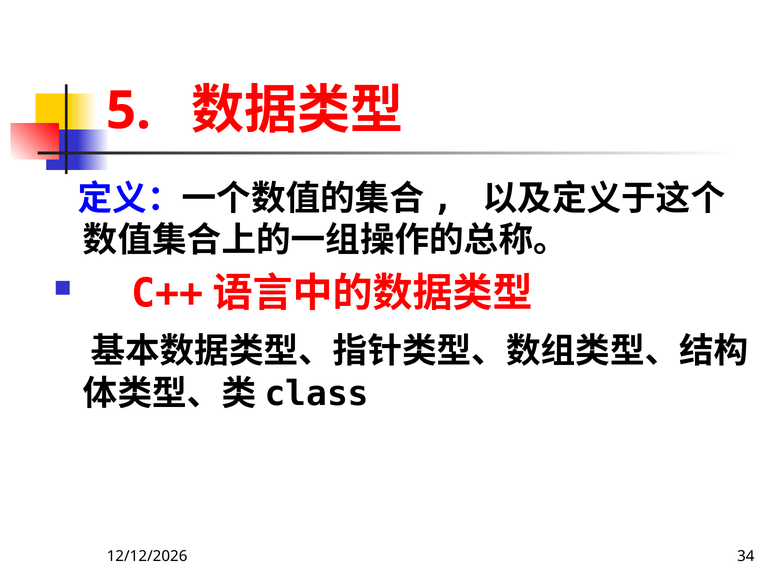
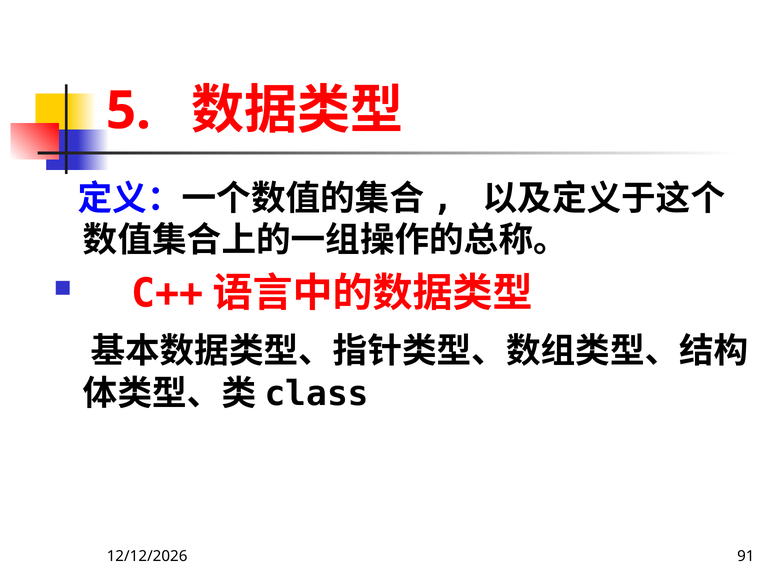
34: 34 -> 91
